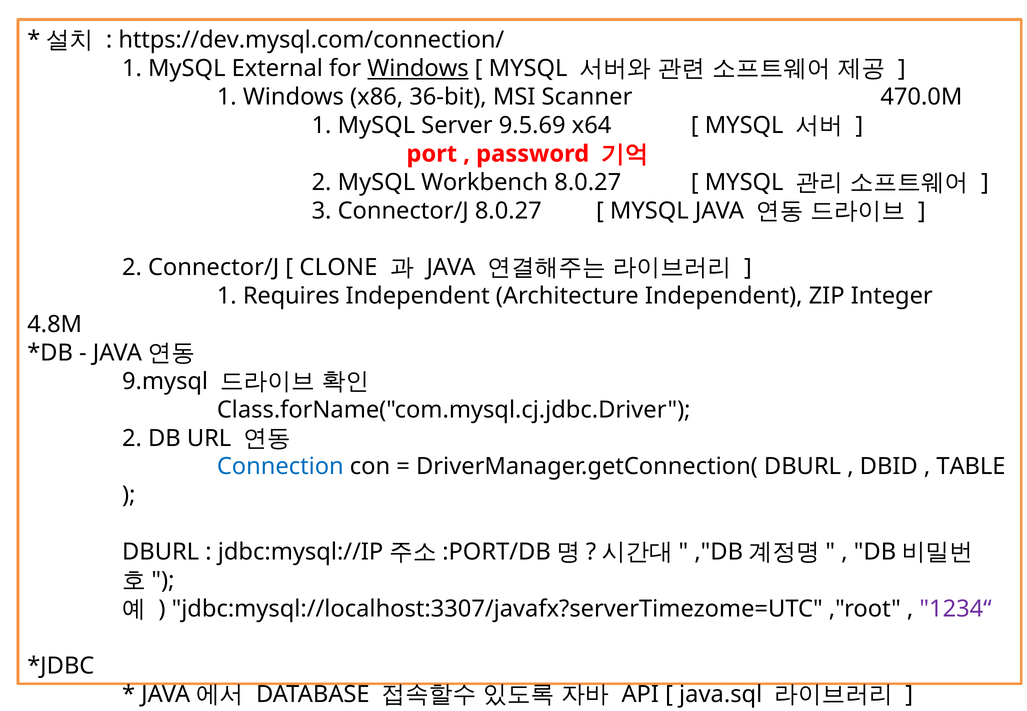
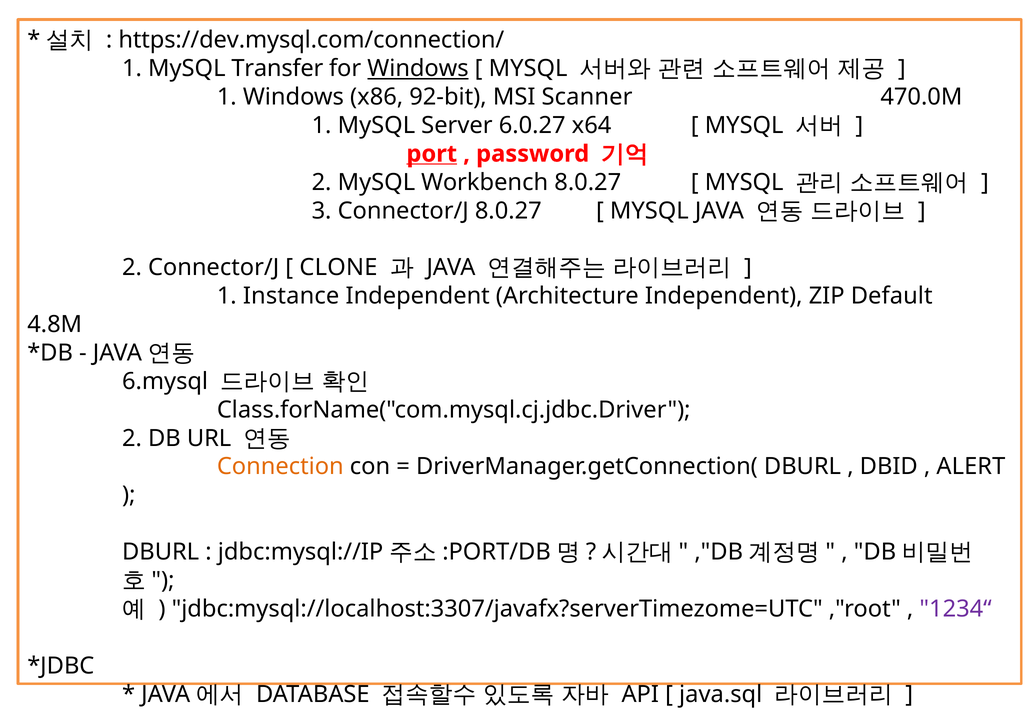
External: External -> Transfer
36-bit: 36-bit -> 92-bit
9.5.69: 9.5.69 -> 6.0.27
port underline: none -> present
Requires: Requires -> Instance
Integer: Integer -> Default
9.mysql: 9.mysql -> 6.mysql
Connection colour: blue -> orange
TABLE: TABLE -> ALERT
